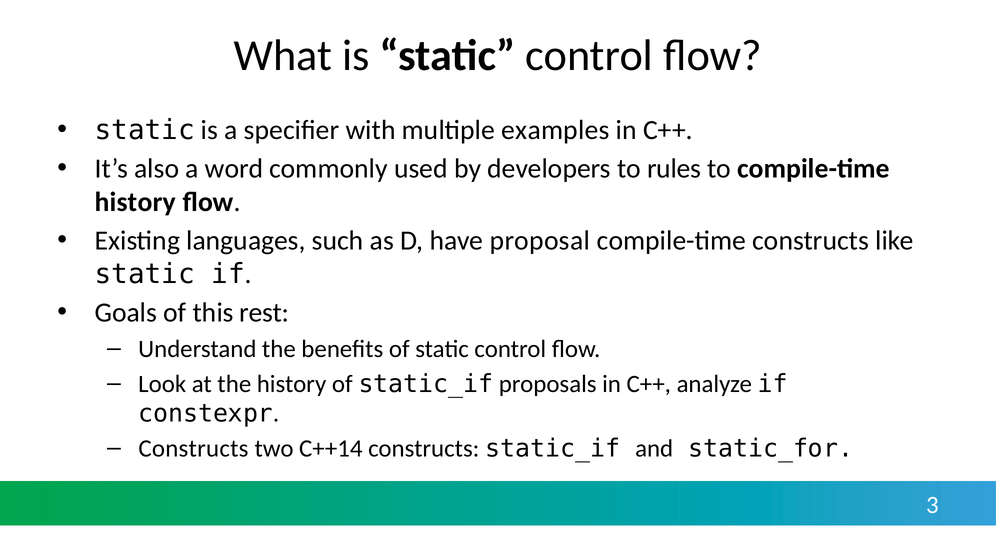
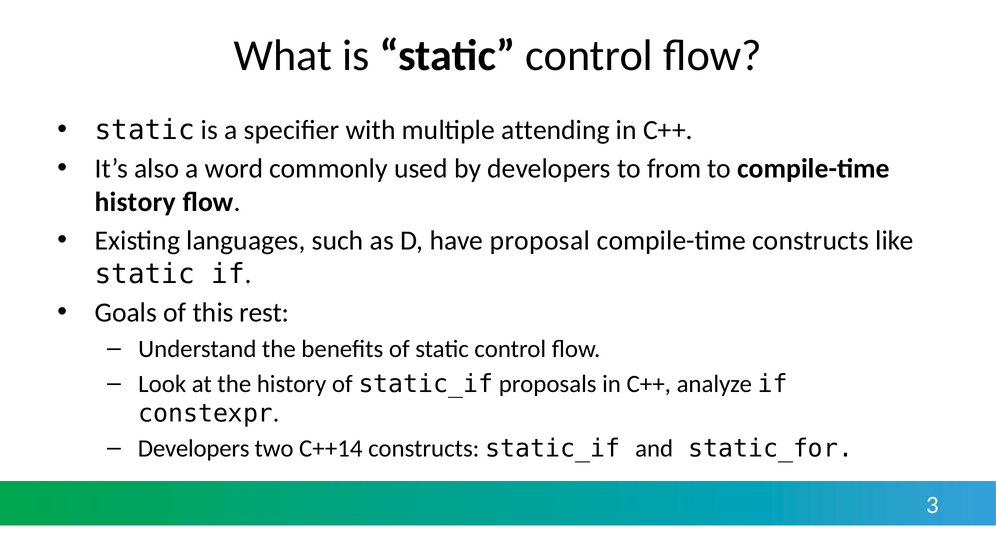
examples: examples -> attending
rules: rules -> from
Constructs at (193, 449): Constructs -> Developers
